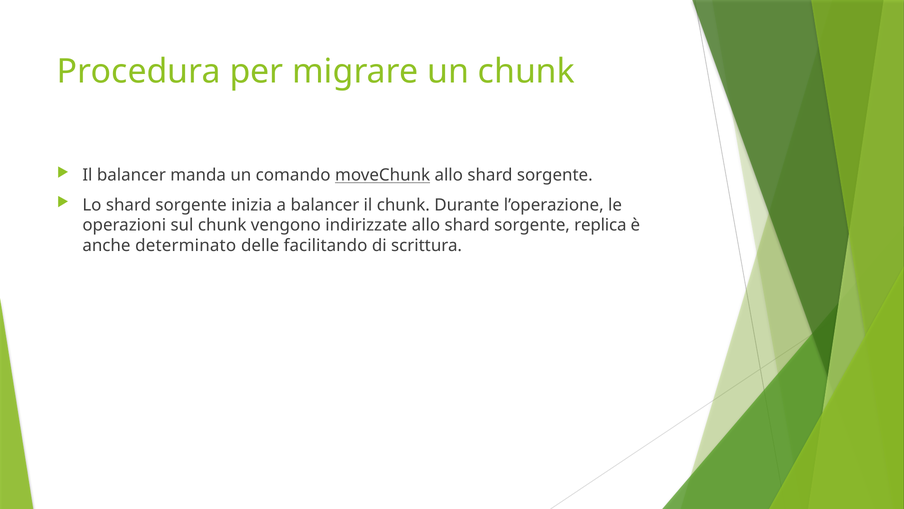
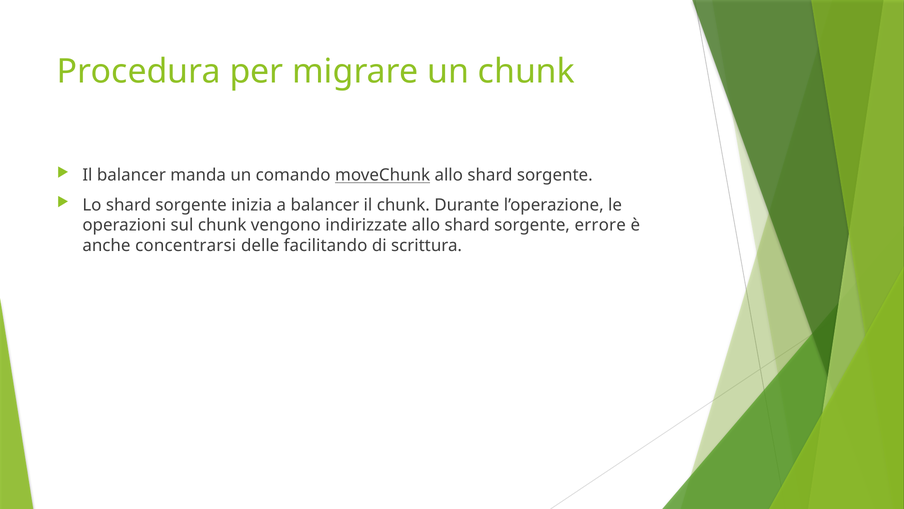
replica: replica -> errore
determinato: determinato -> concentrarsi
